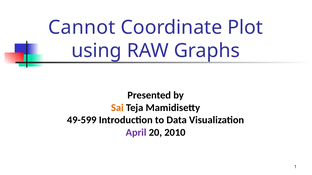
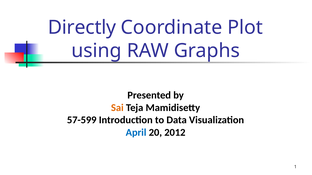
Cannot: Cannot -> Directly
49-599: 49-599 -> 57-599
April colour: purple -> blue
2010: 2010 -> 2012
